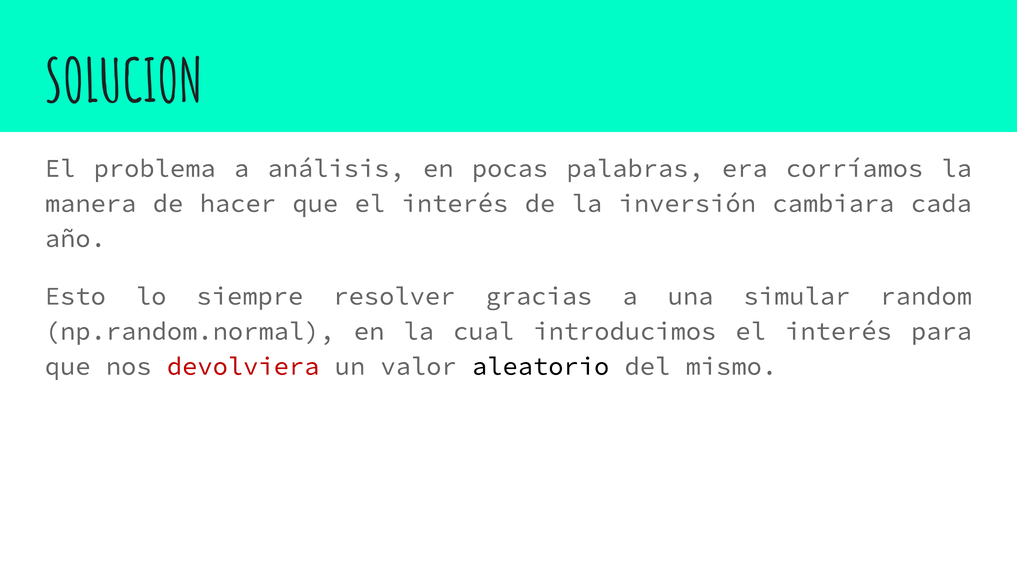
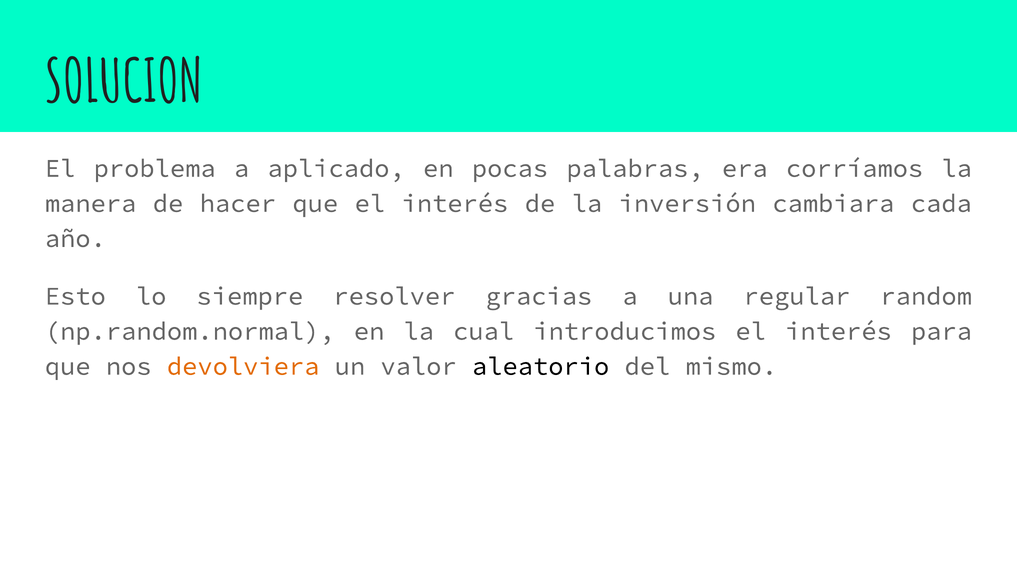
análisis: análisis -> aplicado
simular: simular -> regular
devolviera colour: red -> orange
